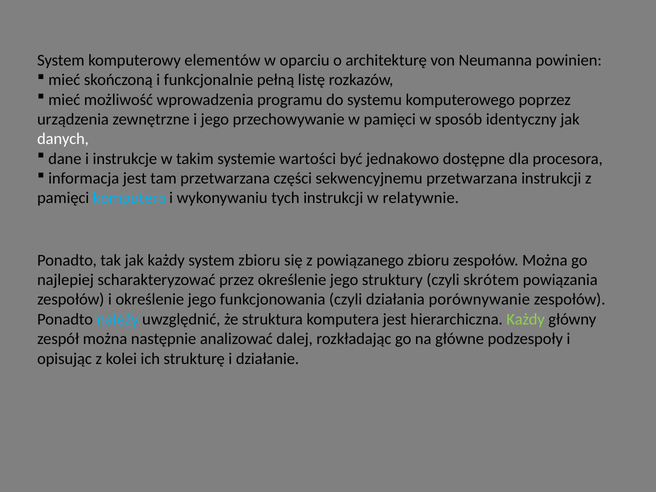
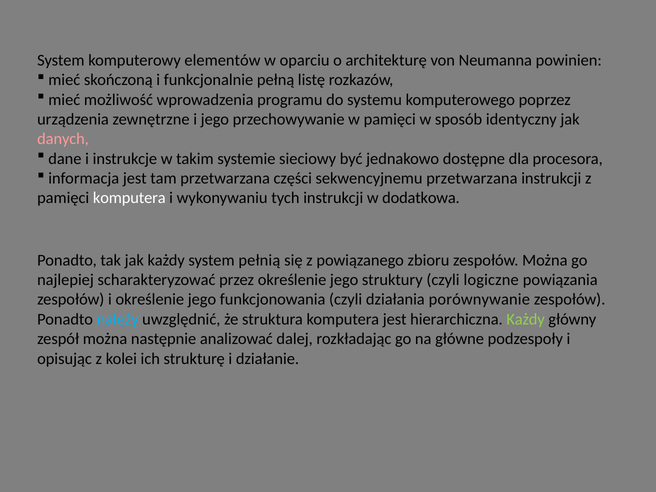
danych colour: white -> pink
wartości: wartości -> sieciowy
komputera at (129, 198) colour: light blue -> white
relatywnie: relatywnie -> dodatkowa
system zbioru: zbioru -> pełnią
skrótem: skrótem -> logiczne
